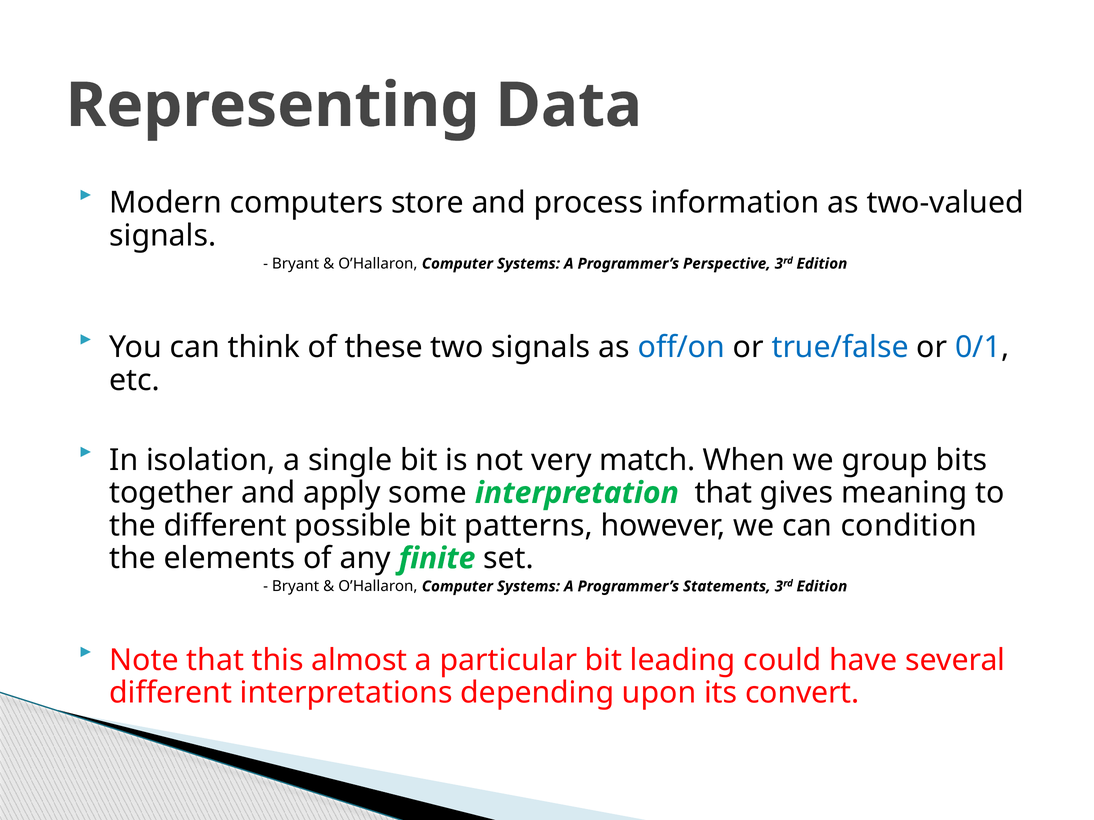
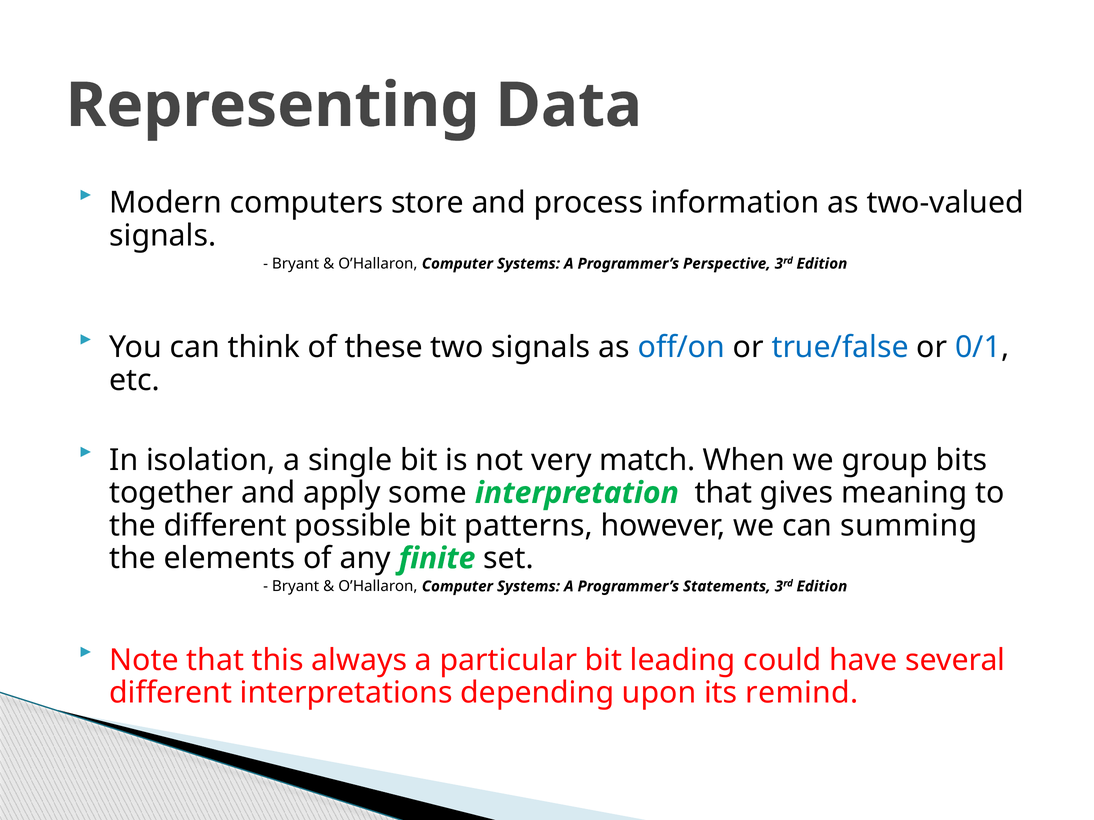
condition: condition -> summing
almost: almost -> always
convert: convert -> remind
